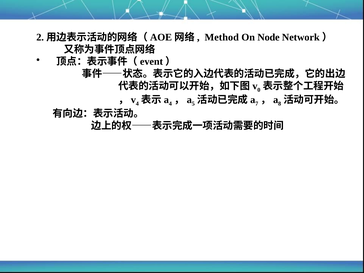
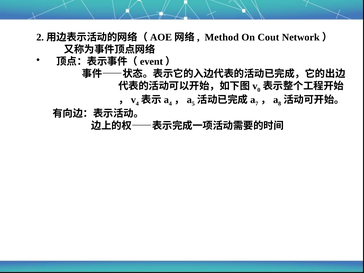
Node: Node -> Cout
